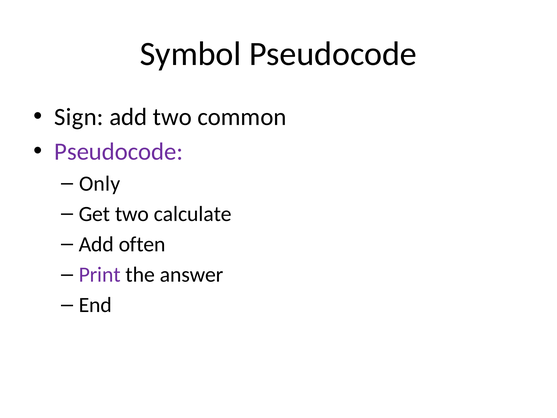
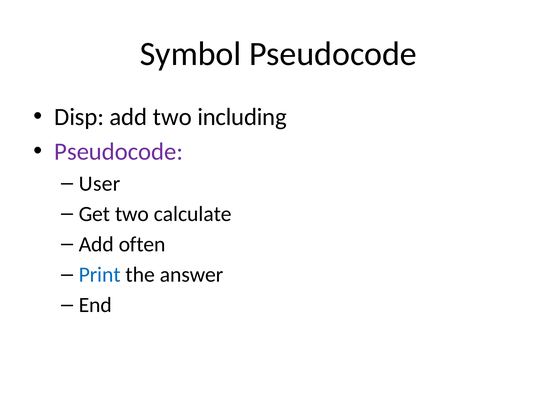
Sign: Sign -> Disp
common: common -> including
Only: Only -> User
Print colour: purple -> blue
